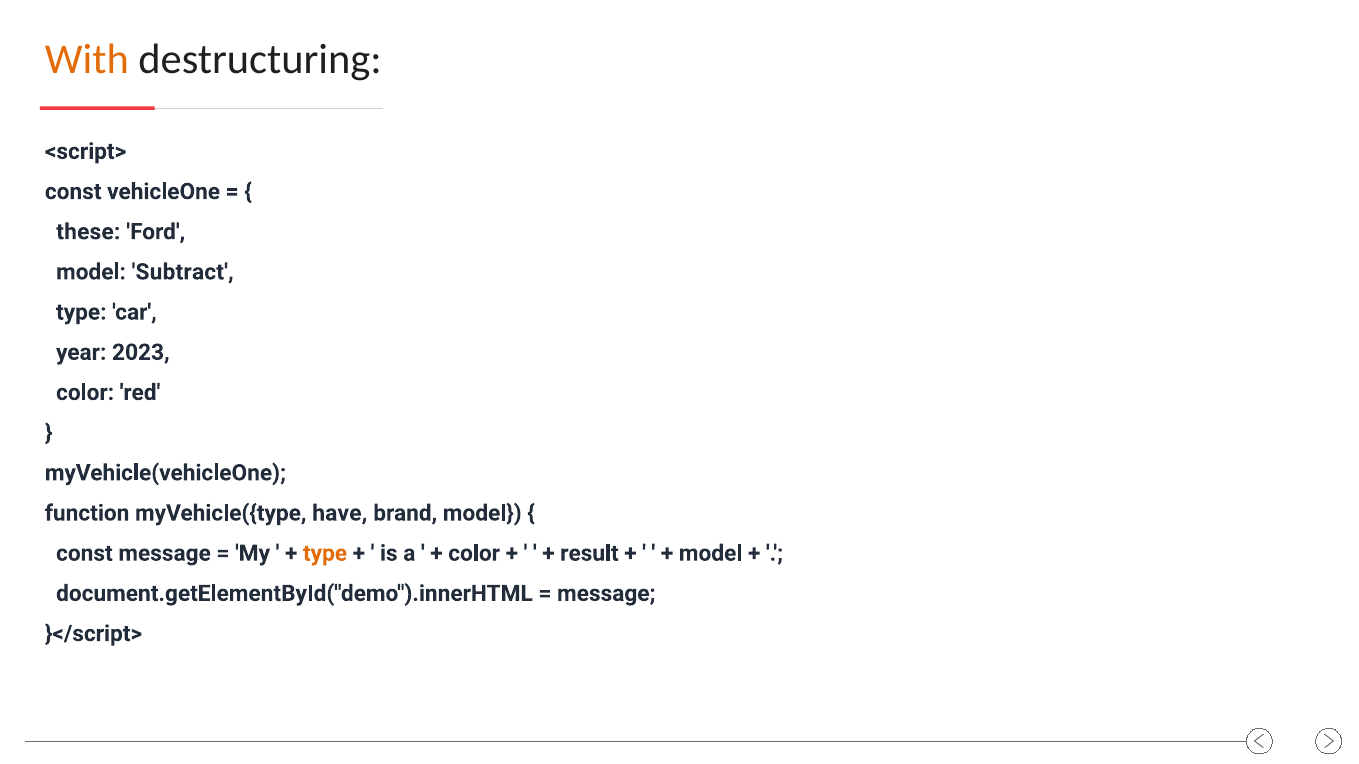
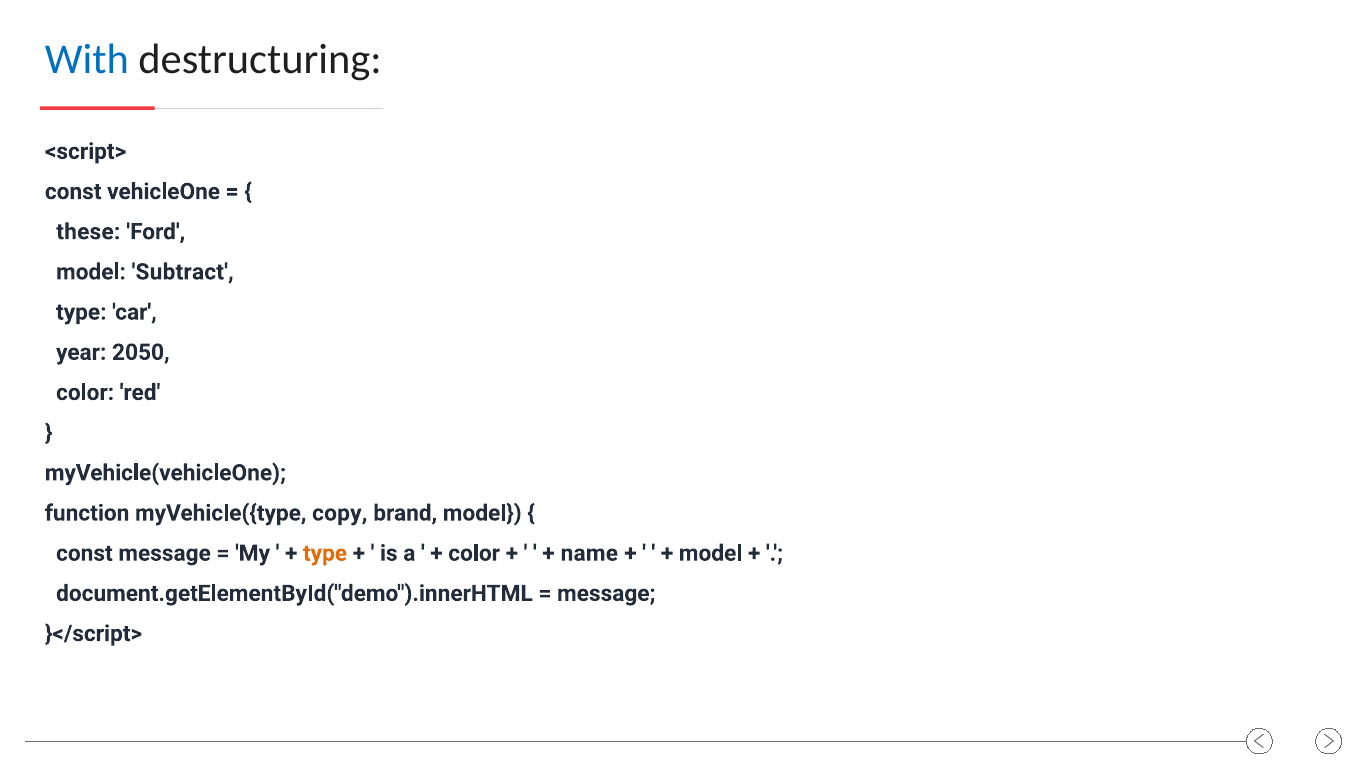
With colour: orange -> blue
2023: 2023 -> 2050
have: have -> copy
result: result -> name
